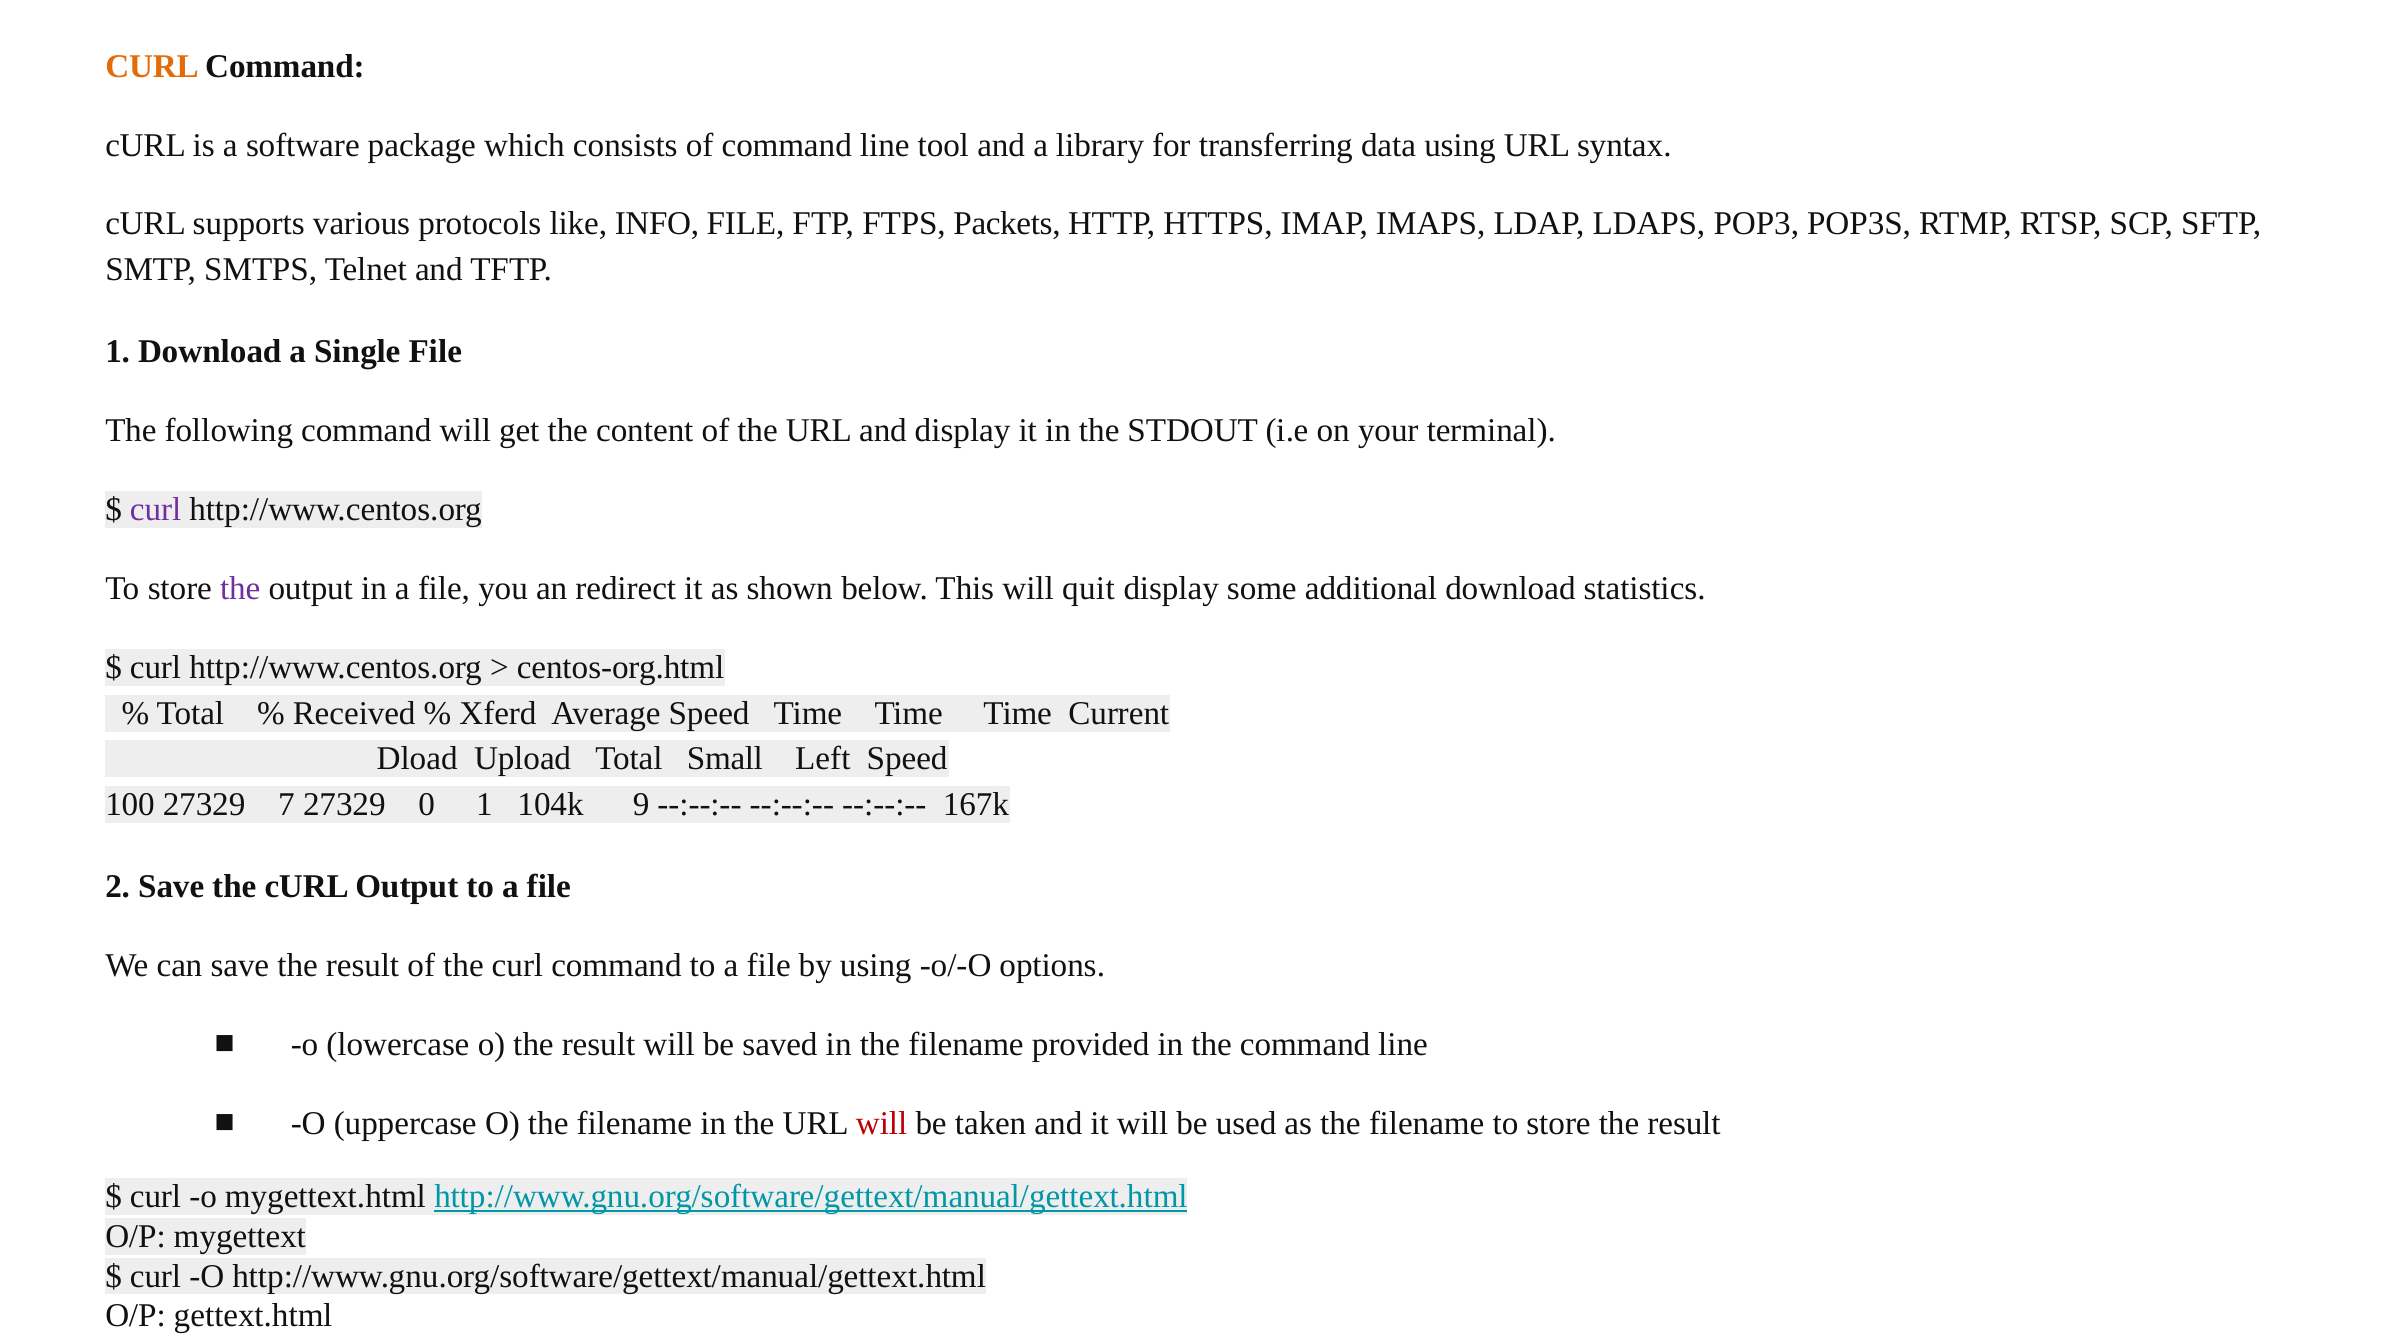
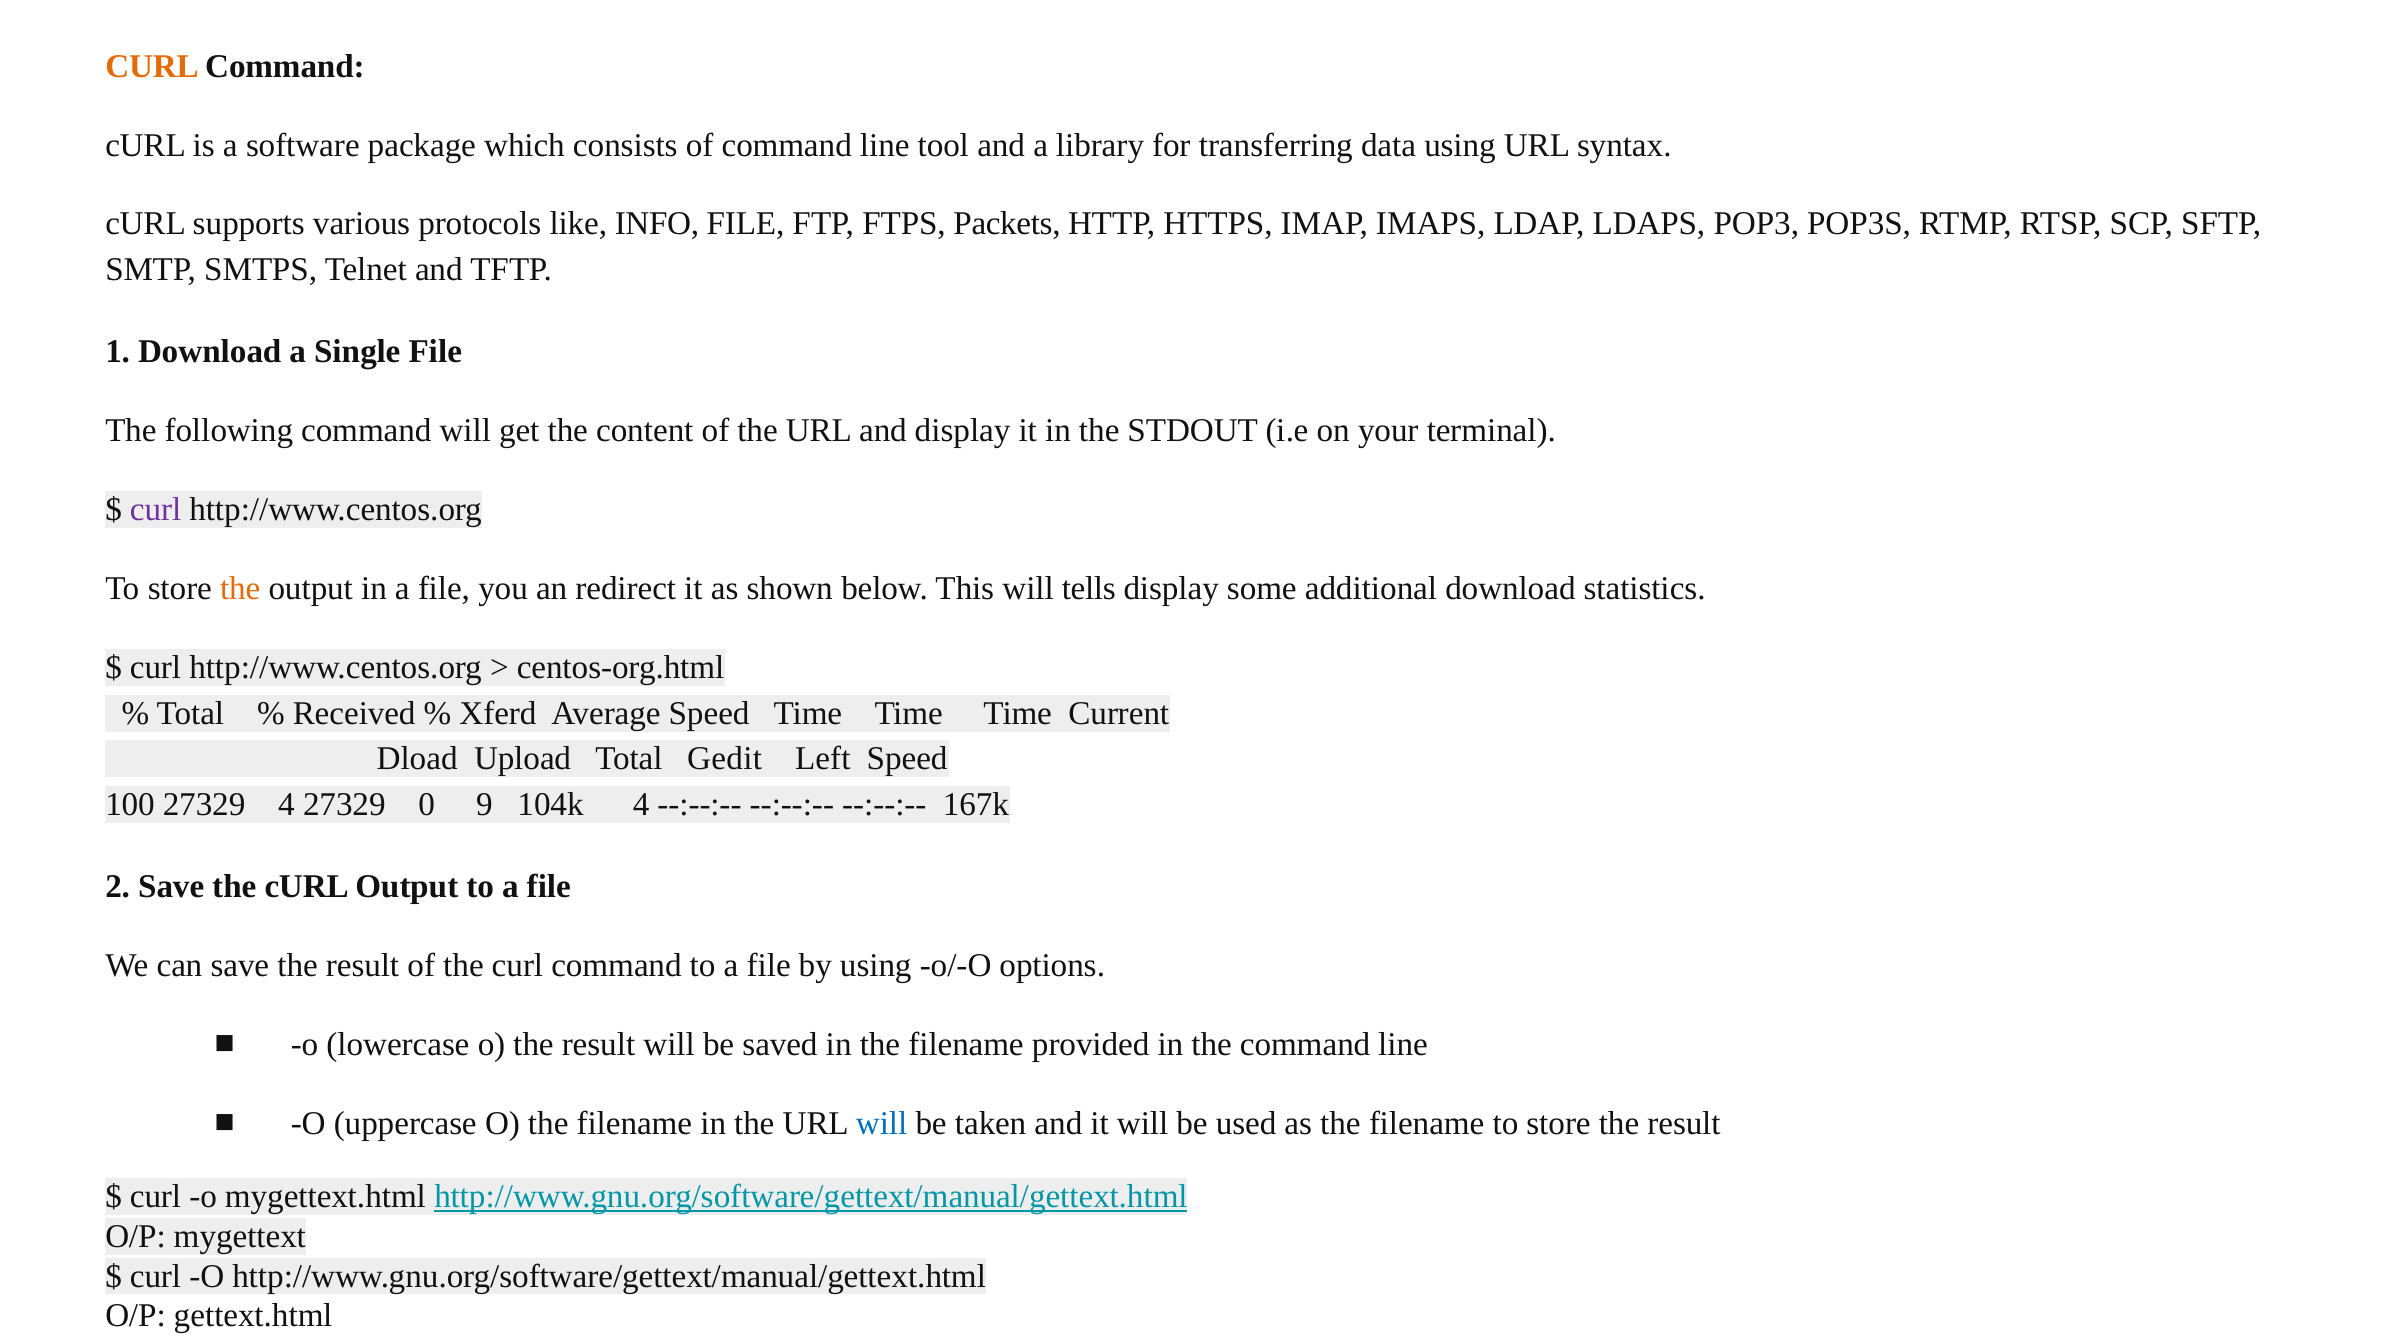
the at (240, 588) colour: purple -> orange
quit: quit -> tells
Small: Small -> Gedit
27329 7: 7 -> 4
0 1: 1 -> 9
104k 9: 9 -> 4
will at (882, 1123) colour: red -> blue
